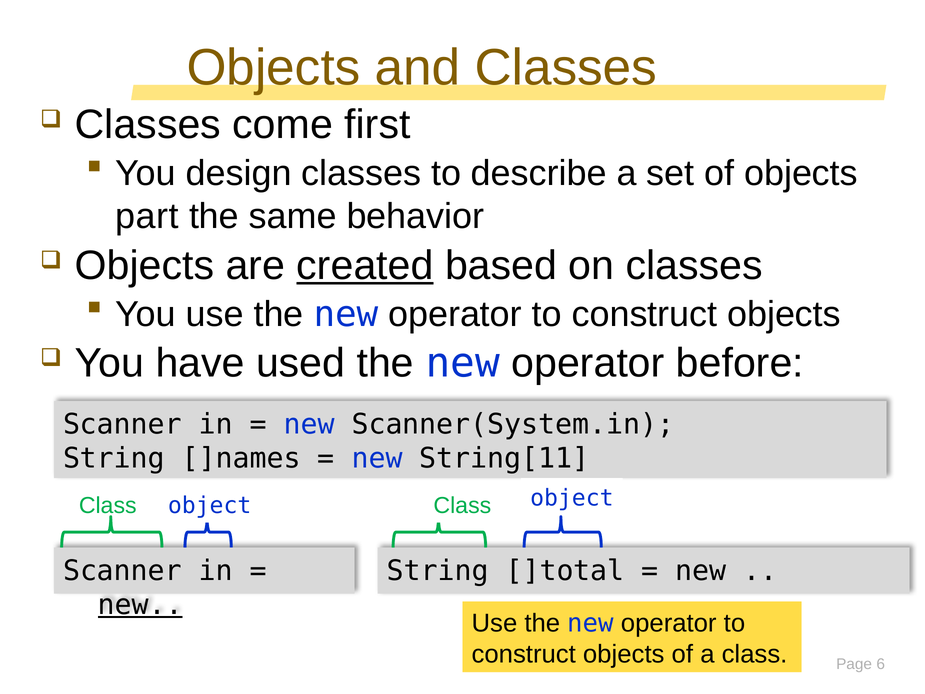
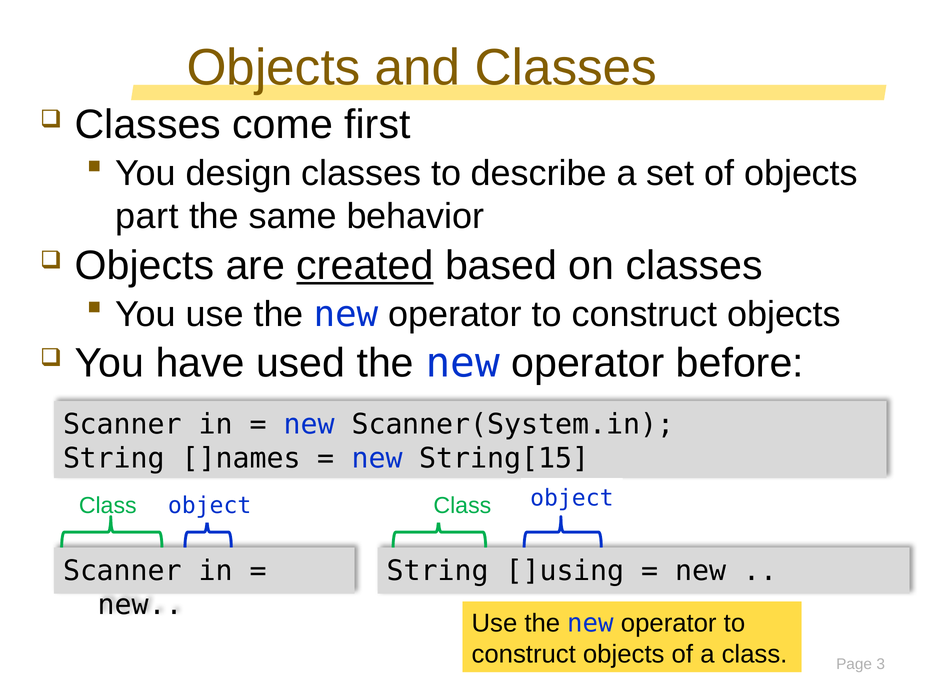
String[11: String[11 -> String[15
]total: ]total -> ]using
new at (140, 605) underline: present -> none
6: 6 -> 3
